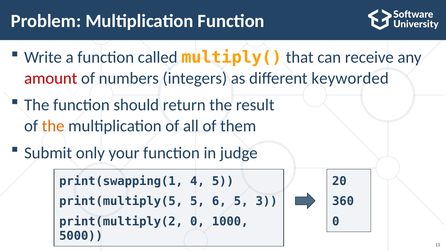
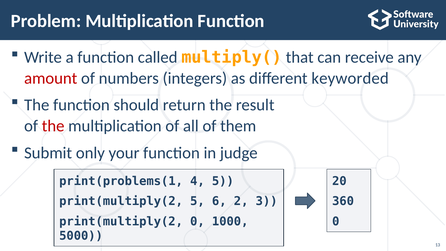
the at (53, 126) colour: orange -> red
print(swapping(1: print(swapping(1 -> print(problems(1
print(multiply(5 at (121, 201): print(multiply(5 -> print(multiply(2
6 5: 5 -> 2
